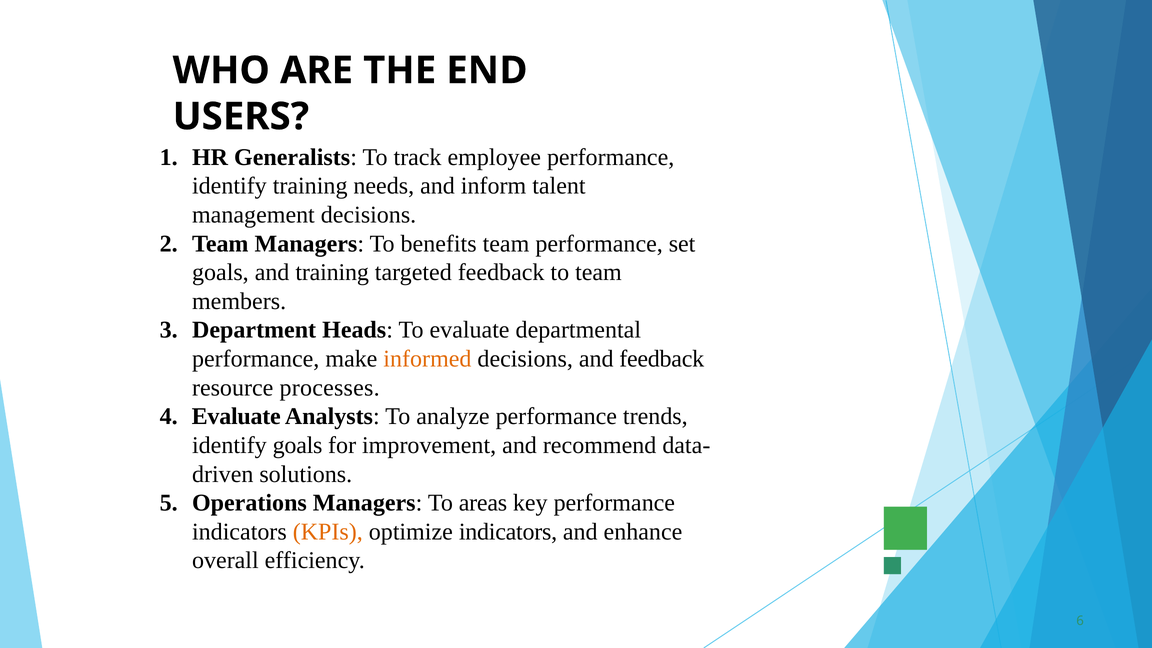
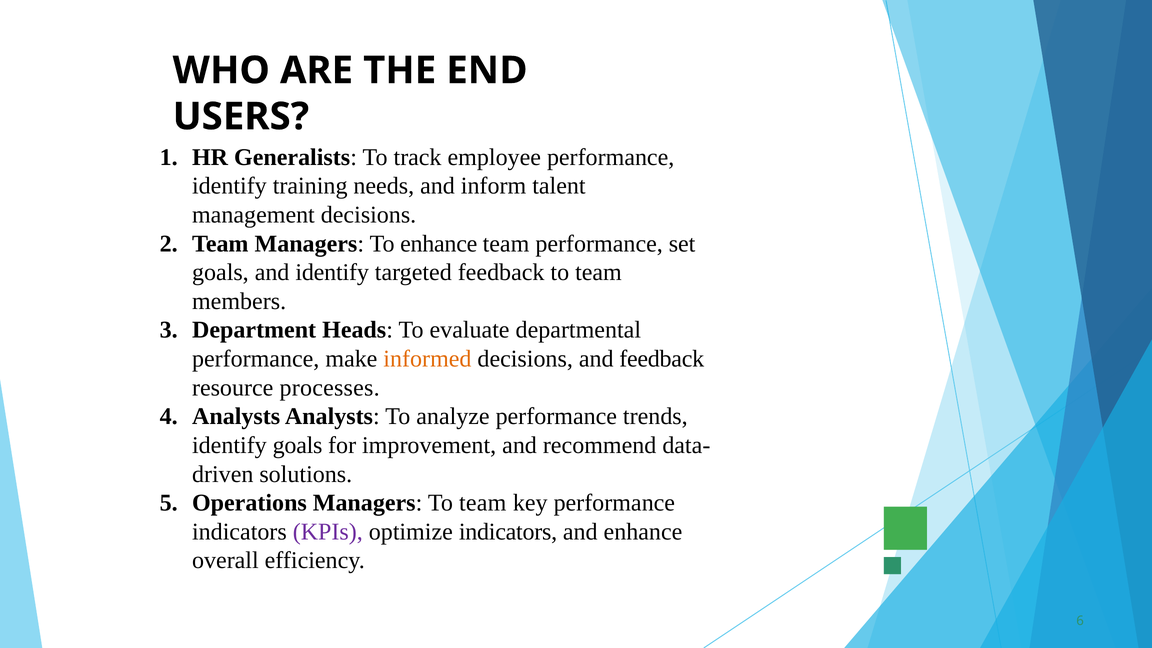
To benefits: benefits -> enhance
and training: training -> identify
Evaluate at (236, 416): Evaluate -> Analysts
Managers To areas: areas -> team
KPIs colour: orange -> purple
